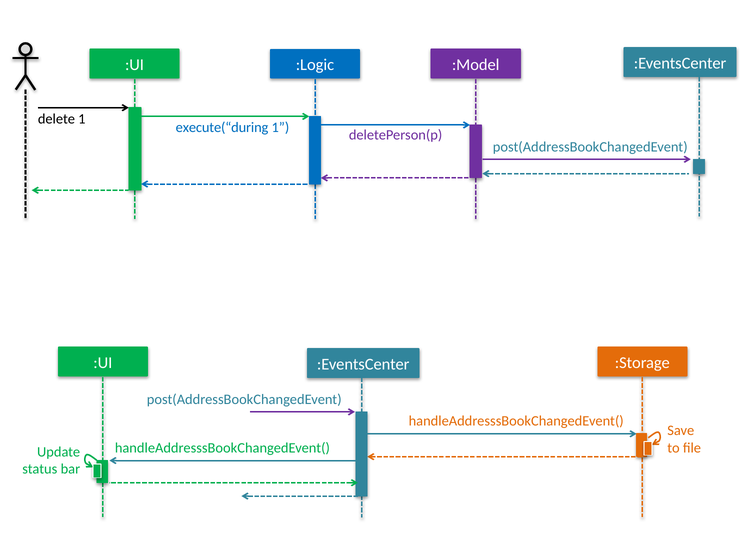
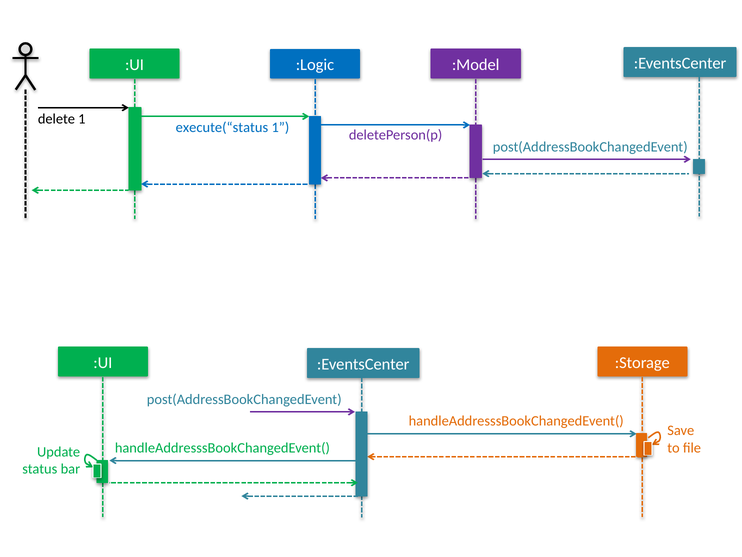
execute(“during: execute(“during -> execute(“status
